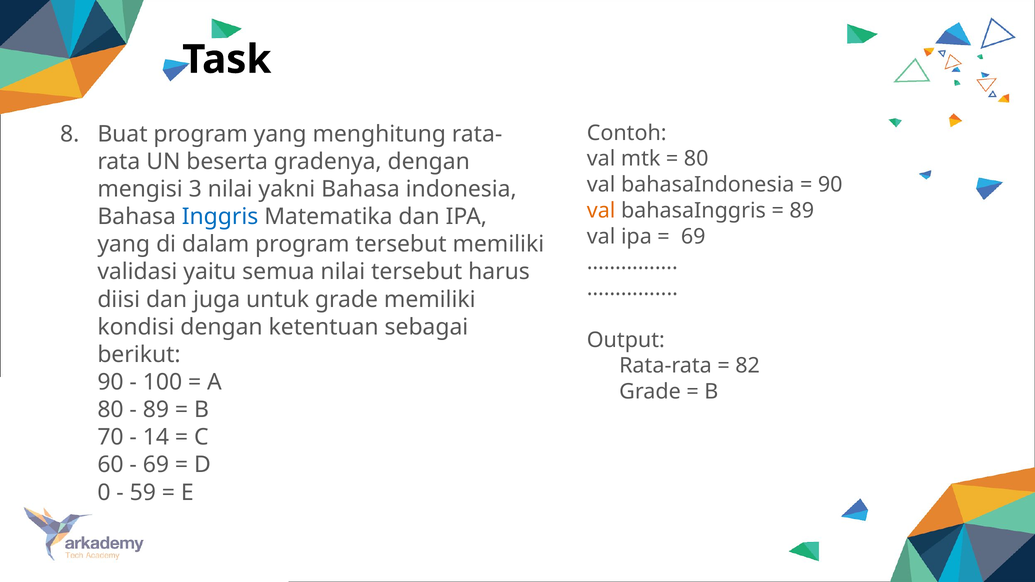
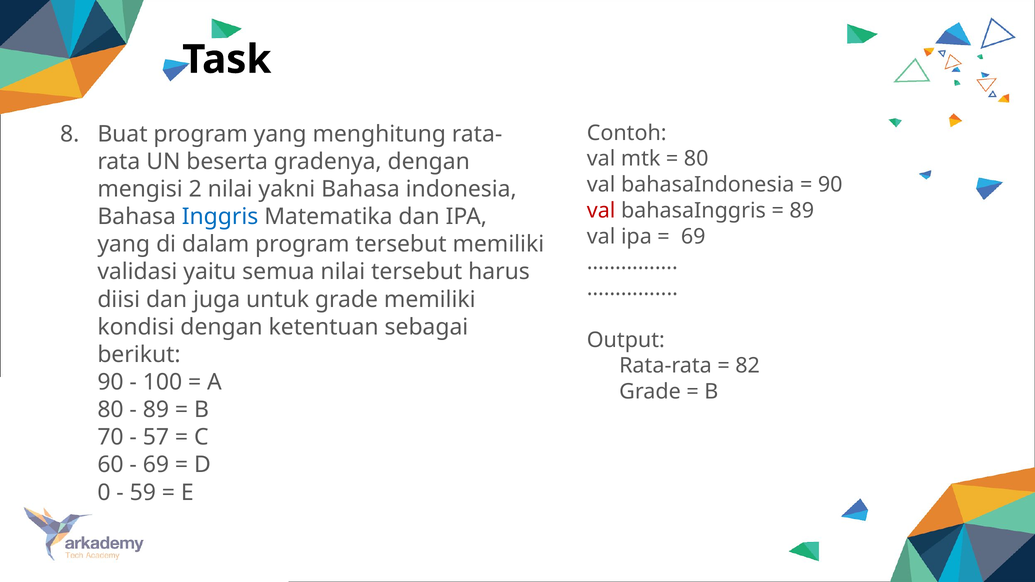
3: 3 -> 2
val at (601, 211) colour: orange -> red
14: 14 -> 57
